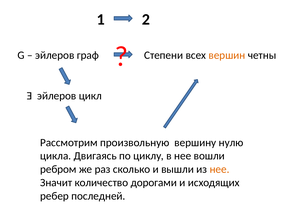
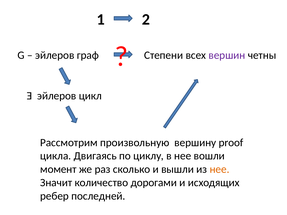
вершин colour: orange -> purple
нулю: нулю -> proof
ребром: ребром -> момент
